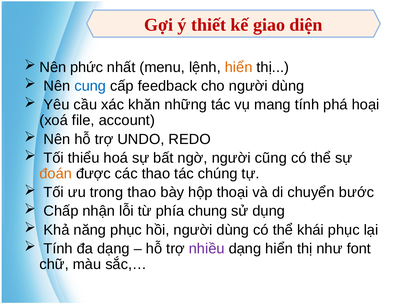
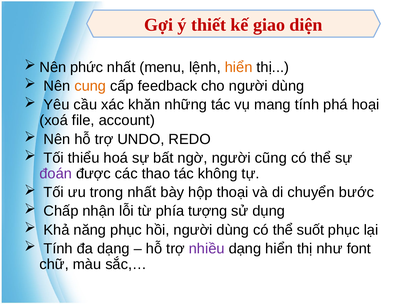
cung colour: blue -> orange
đoán colour: orange -> purple
chúng: chúng -> không
trong thao: thao -> nhất
chung: chung -> tượng
khái: khái -> suốt
